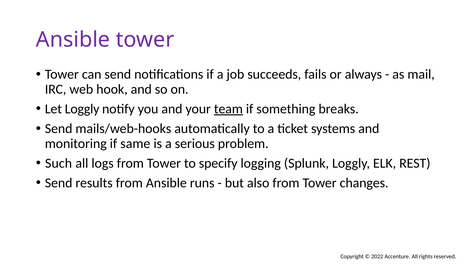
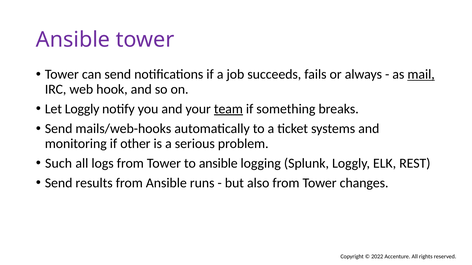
mail underline: none -> present
same: same -> other
to specify: specify -> ansible
